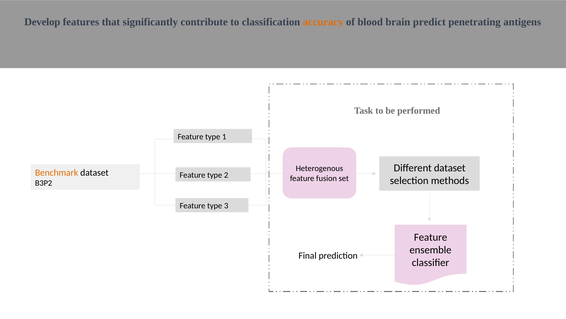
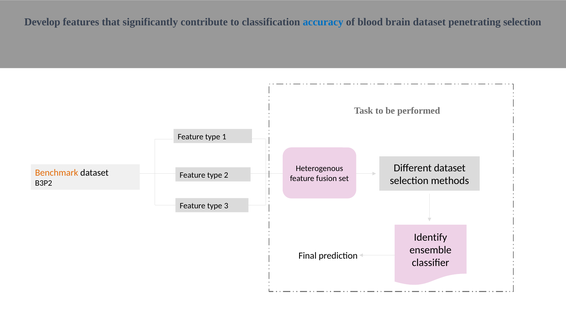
accuracy colour: orange -> blue
brain predict: predict -> dataset
penetrating antigens: antigens -> selection
Feature at (431, 237): Feature -> Identify
